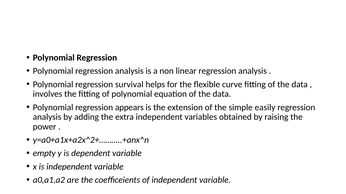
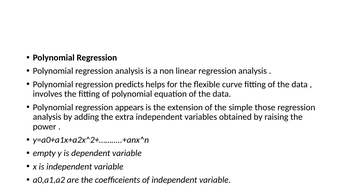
survival: survival -> predicts
easily: easily -> those
